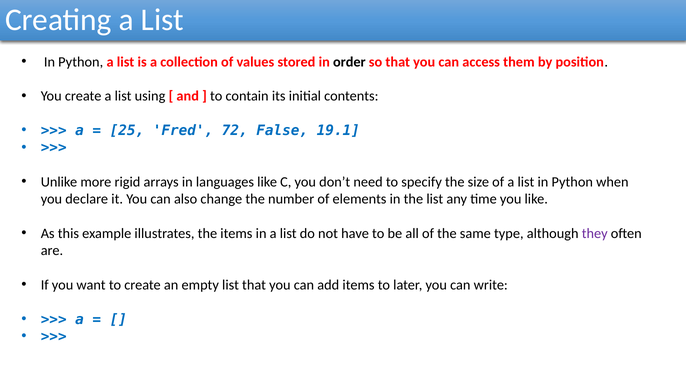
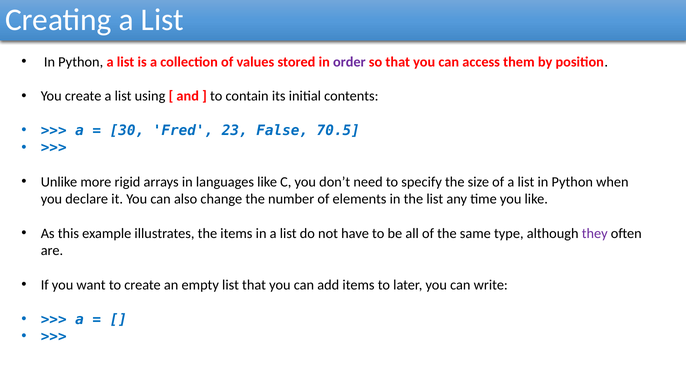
order colour: black -> purple
25: 25 -> 30
72: 72 -> 23
19.1: 19.1 -> 70.5
